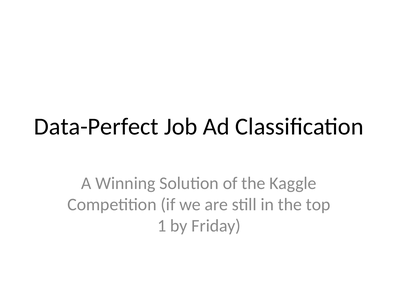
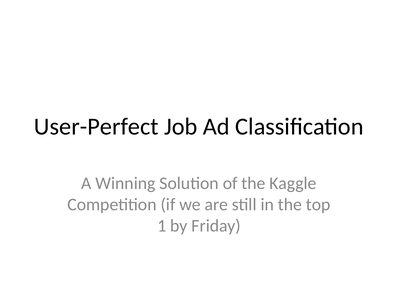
Data-Perfect: Data-Perfect -> User-Perfect
